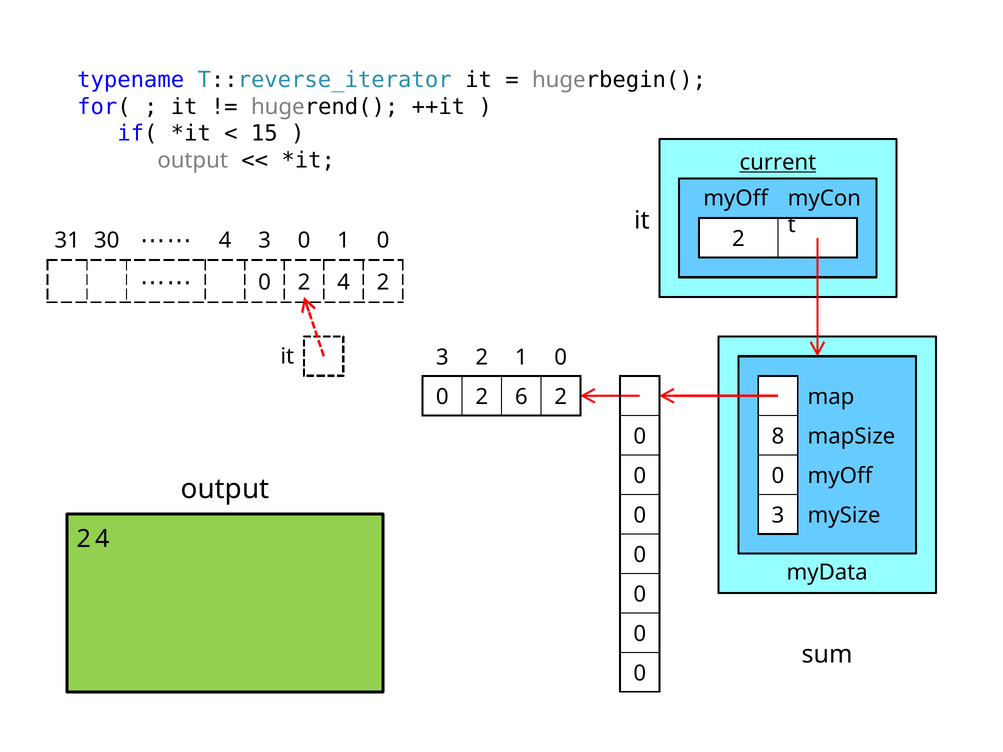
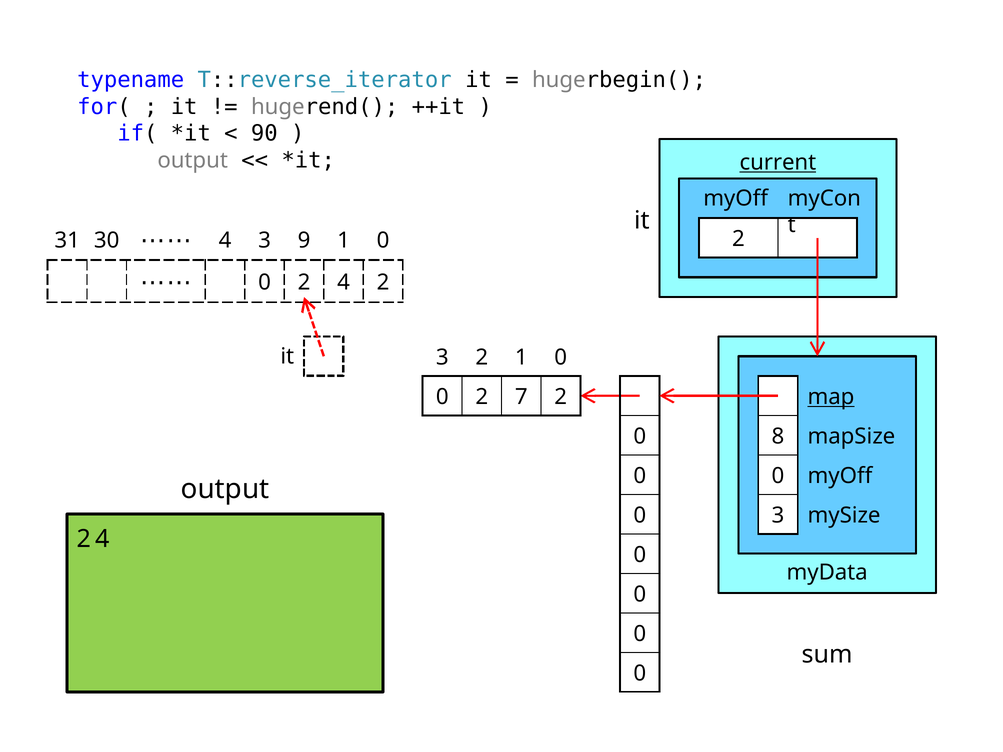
15: 15 -> 90
3 0: 0 -> 9
6: 6 -> 7
map underline: none -> present
